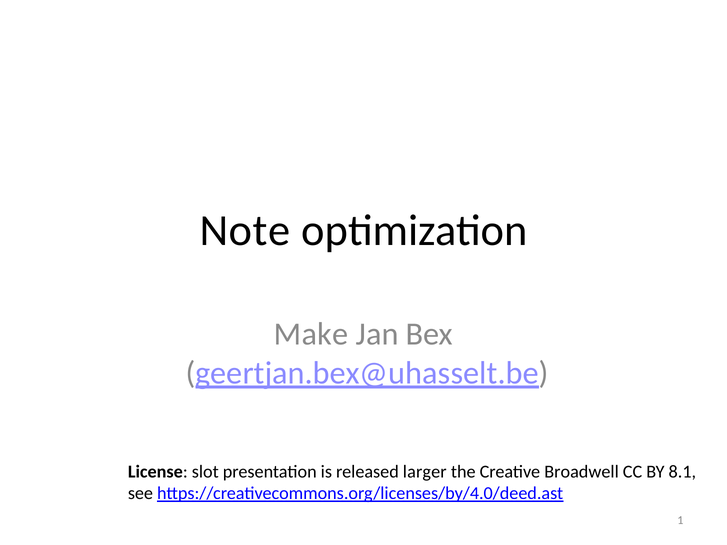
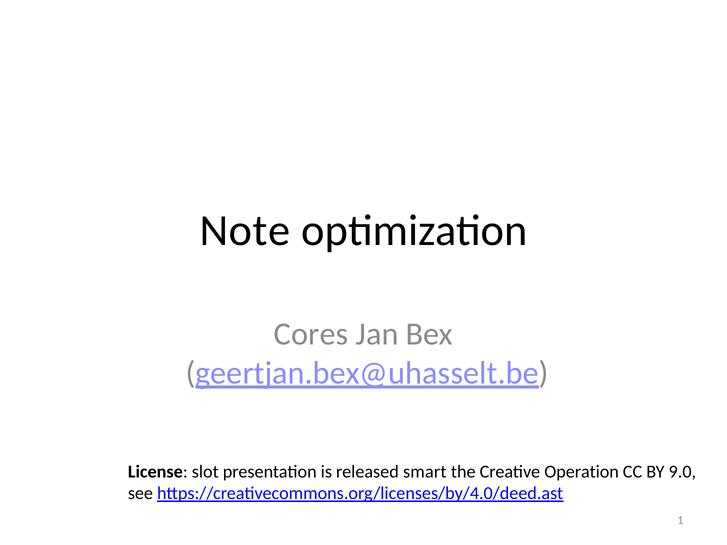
Make: Make -> Cores
larger: larger -> smart
Broadwell: Broadwell -> Operation
8.1: 8.1 -> 9.0
